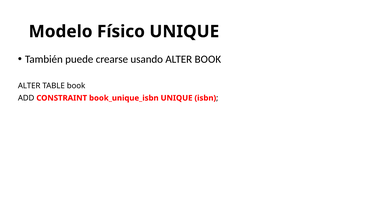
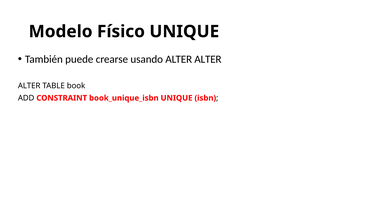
usando ALTER BOOK: BOOK -> ALTER
